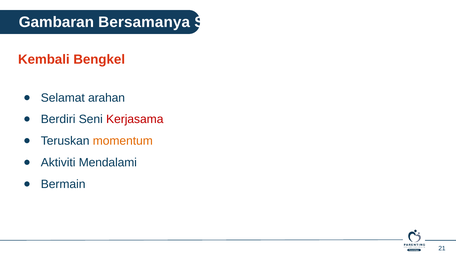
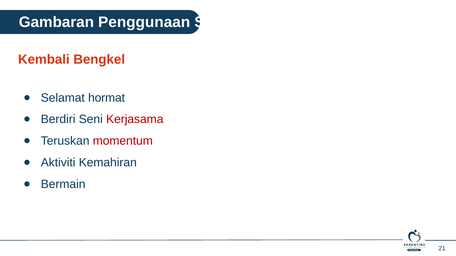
Bersamanya: Bersamanya -> Penggunaan
arahan: arahan -> hormat
momentum colour: orange -> red
Mendalami: Mendalami -> Kemahiran
